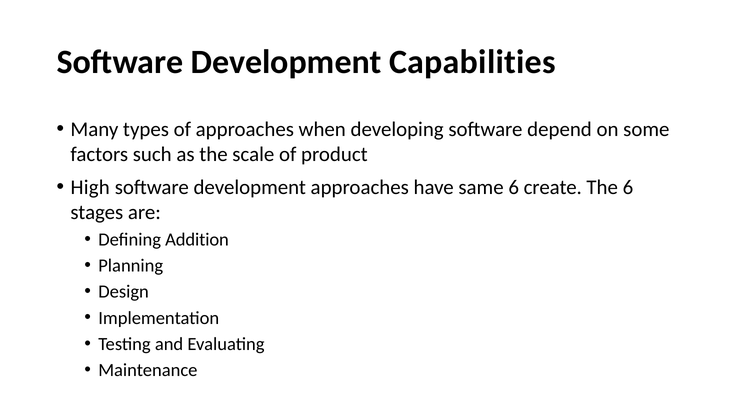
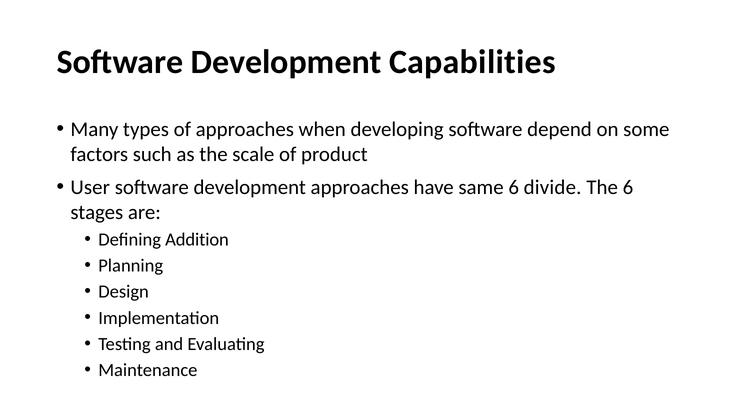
High: High -> User
create: create -> divide
